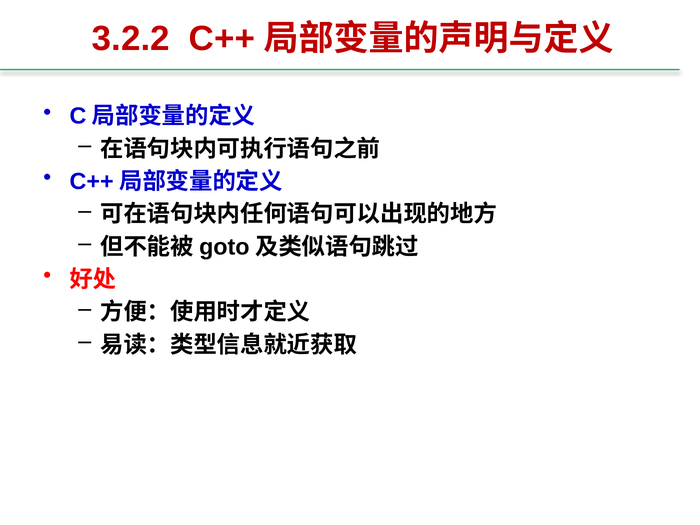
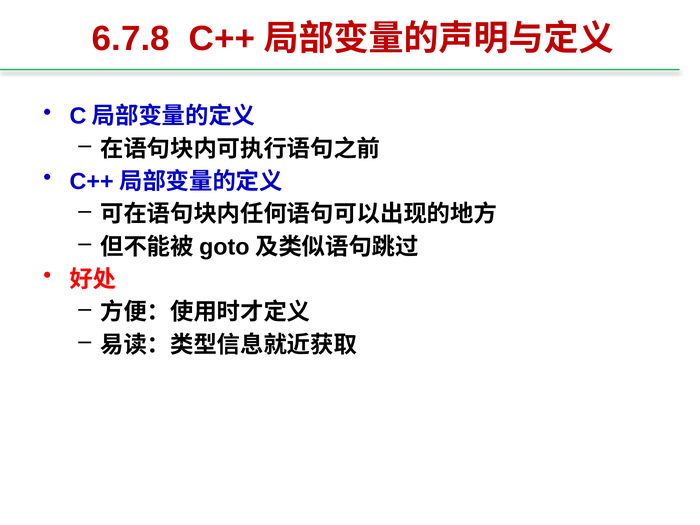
3.2.2: 3.2.2 -> 6.7.8
